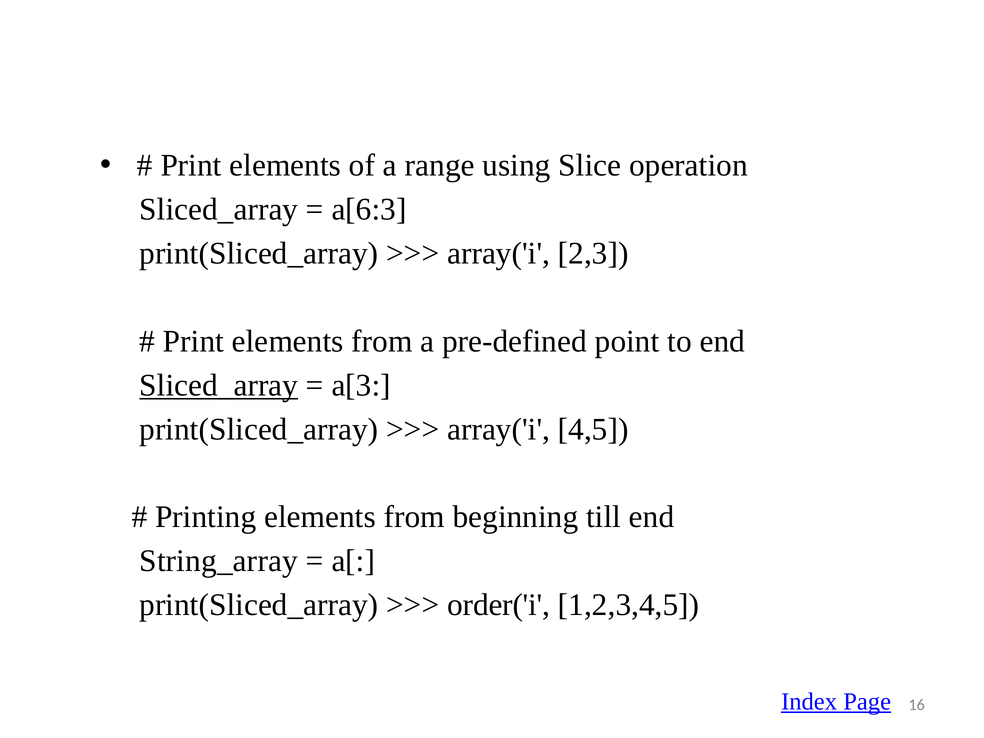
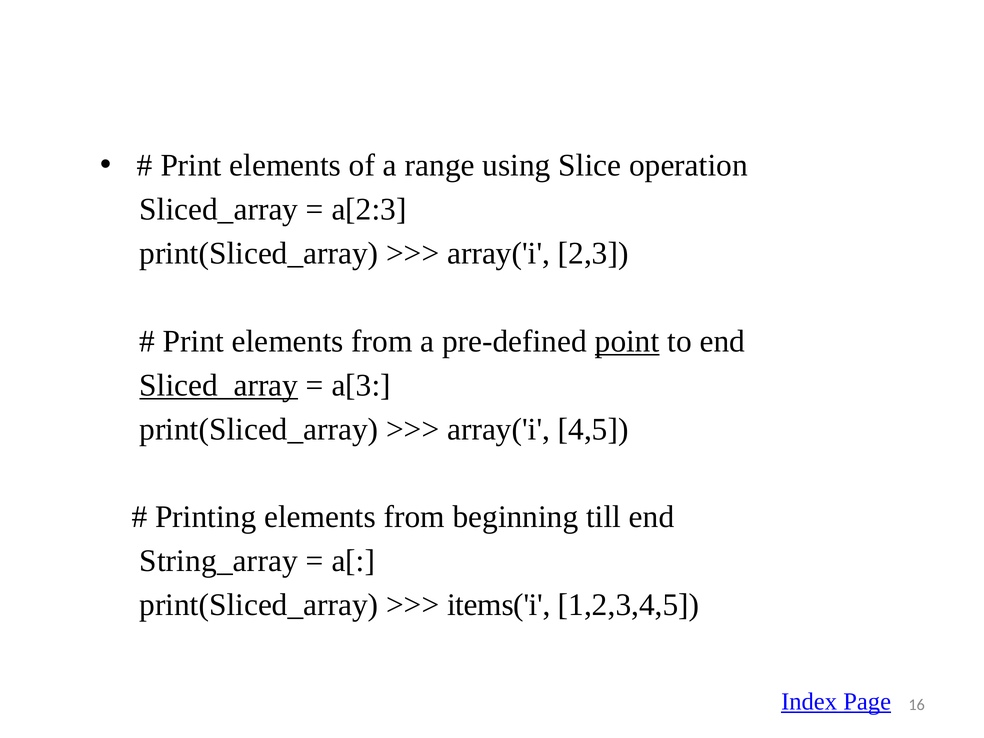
a[6:3: a[6:3 -> a[2:3
point underline: none -> present
order('i: order('i -> items('i
